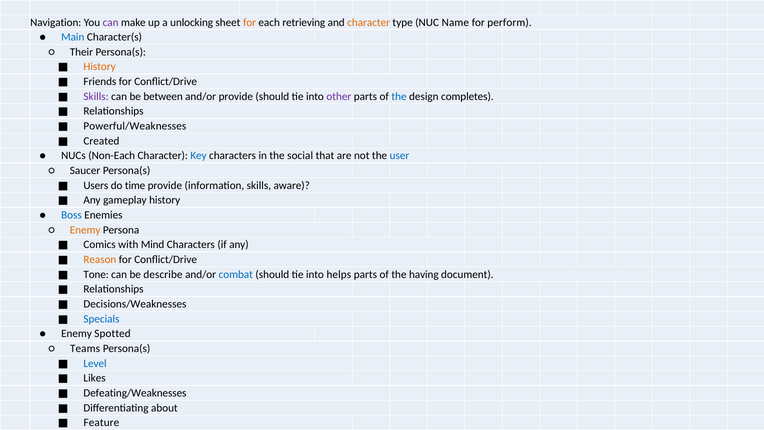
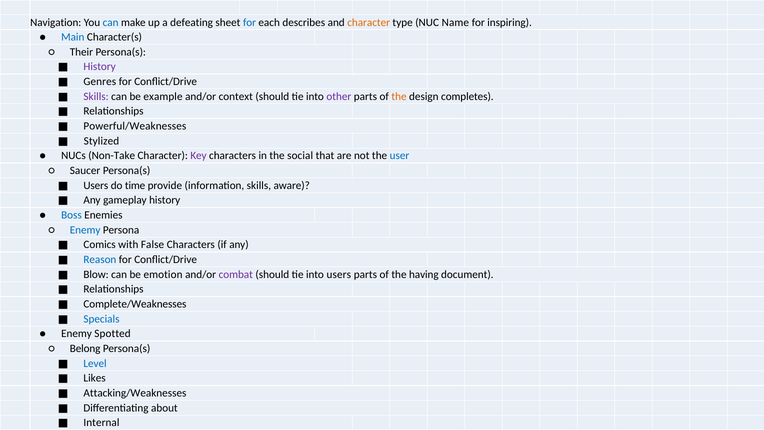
can at (111, 22) colour: purple -> blue
unlocking: unlocking -> defeating
for at (250, 22) colour: orange -> blue
retrieving: retrieving -> describes
perform: perform -> inspiring
History at (100, 67) colour: orange -> purple
Friends: Friends -> Genres
between: between -> example
and/or provide: provide -> context
the at (399, 96) colour: blue -> orange
Created: Created -> Stylized
Non-Each: Non-Each -> Non-Take
Key colour: blue -> purple
Enemy at (85, 230) colour: orange -> blue
Mind: Mind -> False
Reason colour: orange -> blue
Tone: Tone -> Blow
describe: describe -> emotion
combat colour: blue -> purple
into helps: helps -> users
Decisions/Weaknesses: Decisions/Weaknesses -> Complete/Weaknesses
Teams: Teams -> Belong
Defeating/Weaknesses: Defeating/Weaknesses -> Attacking/Weaknesses
Feature: Feature -> Internal
